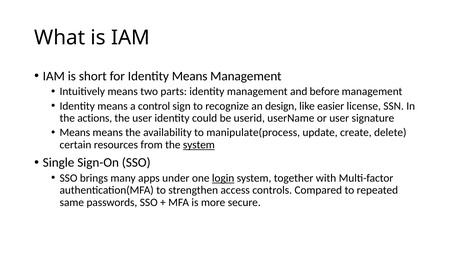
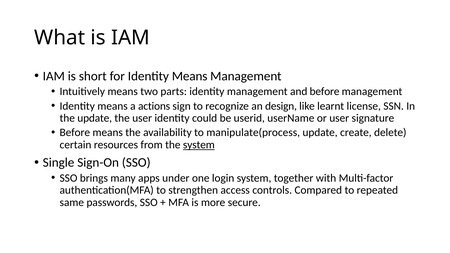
control: control -> actions
easier: easier -> learnt
the actions: actions -> update
Means at (75, 133): Means -> Before
login underline: present -> none
